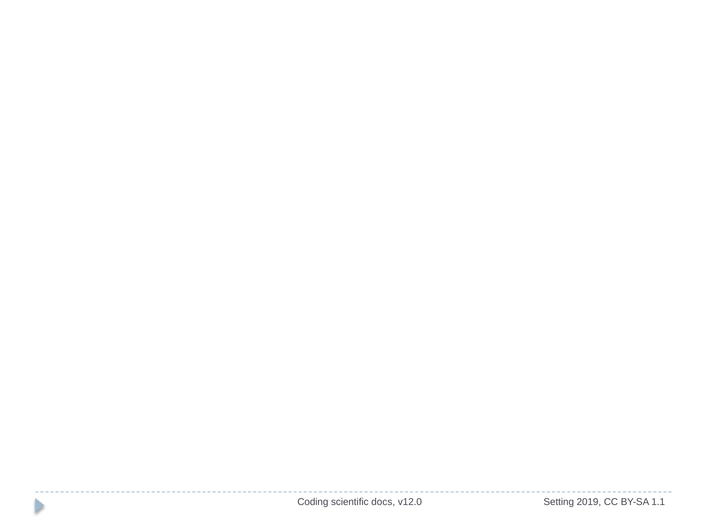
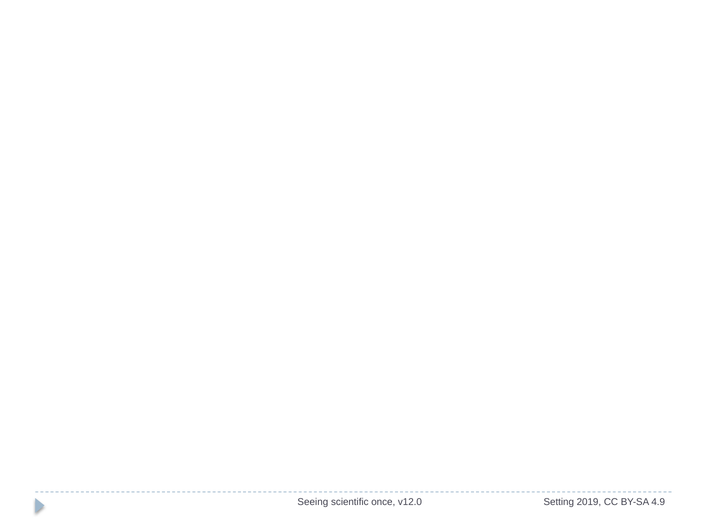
Coding: Coding -> Seeing
docs: docs -> once
1.1: 1.1 -> 4.9
